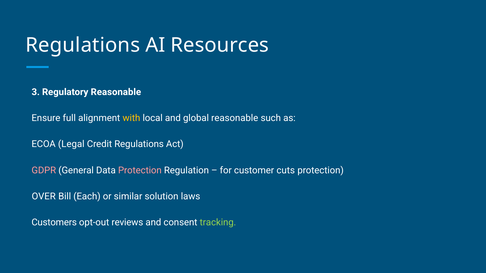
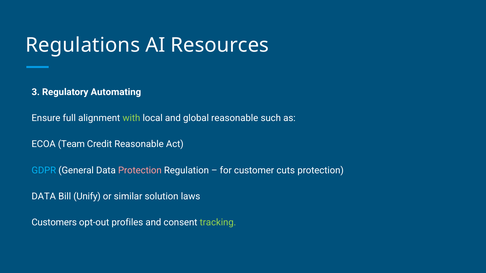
Regulatory Reasonable: Reasonable -> Automating
with colour: yellow -> light green
Legal: Legal -> Team
Credit Regulations: Regulations -> Reasonable
GDPR colour: pink -> light blue
OVER at (44, 197): OVER -> DATA
Each: Each -> Unify
reviews: reviews -> profiles
